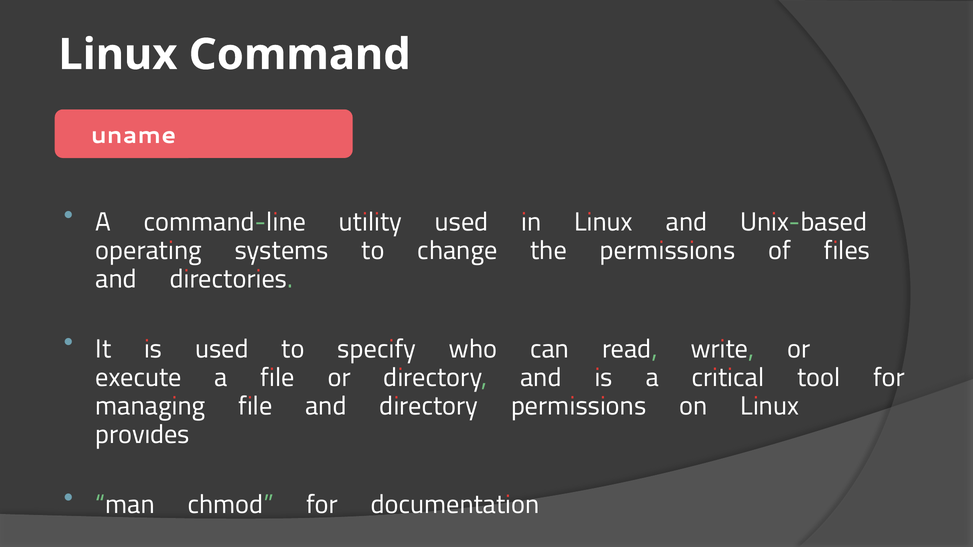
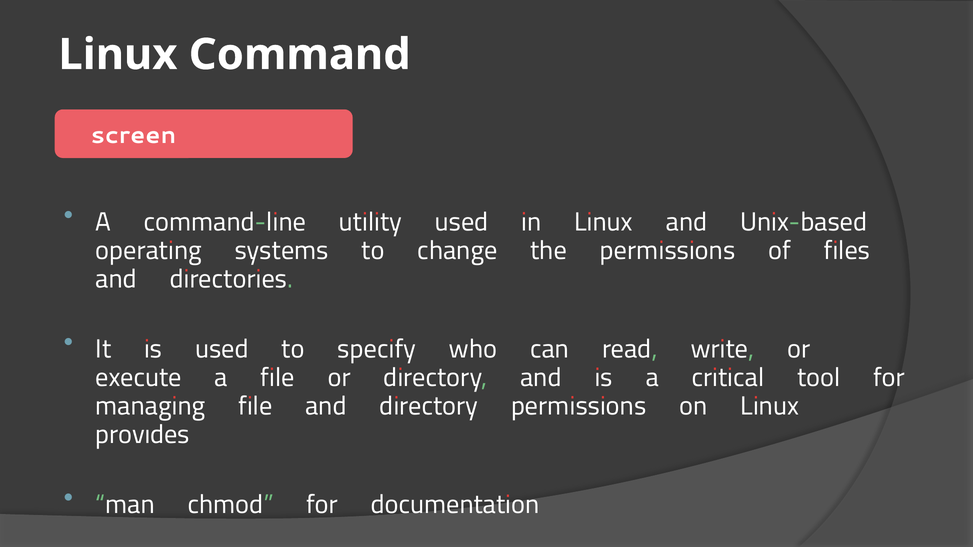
uname: uname -> screen
